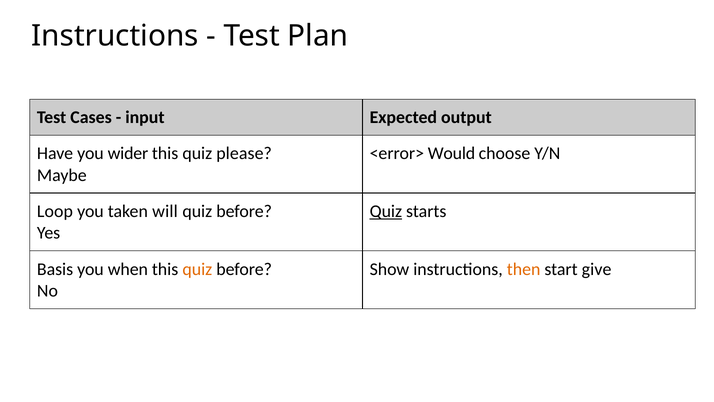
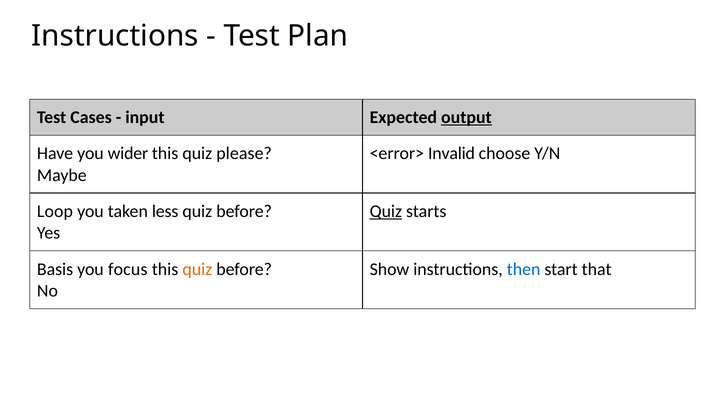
output underline: none -> present
Would: Would -> Invalid
will: will -> less
when: when -> focus
then colour: orange -> blue
give: give -> that
